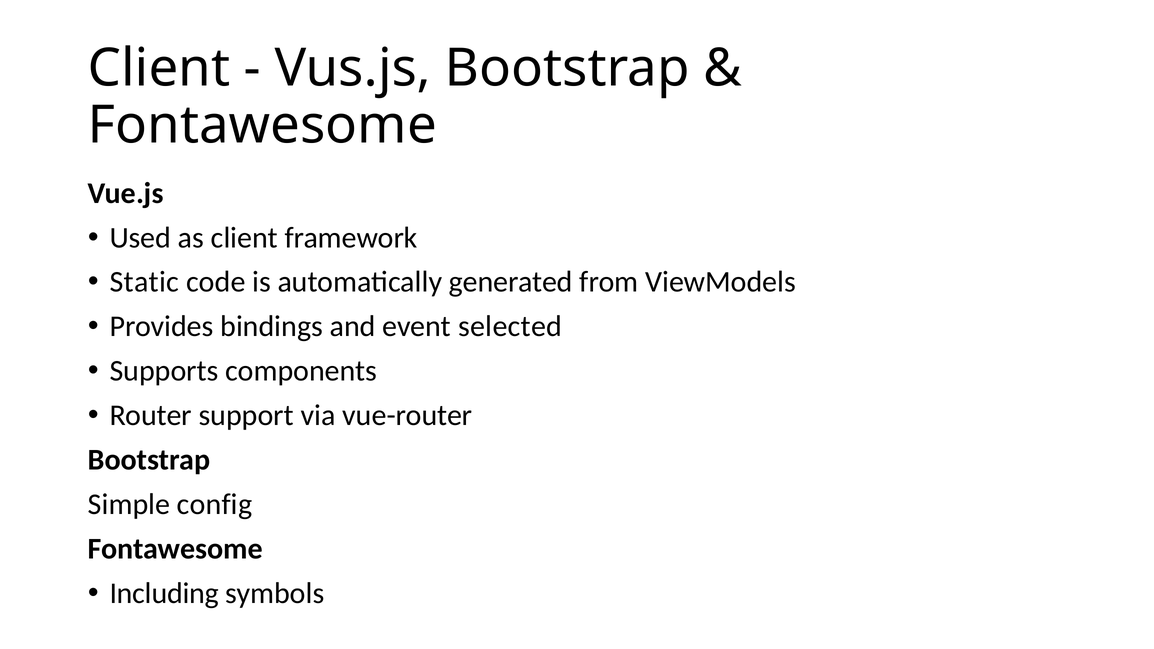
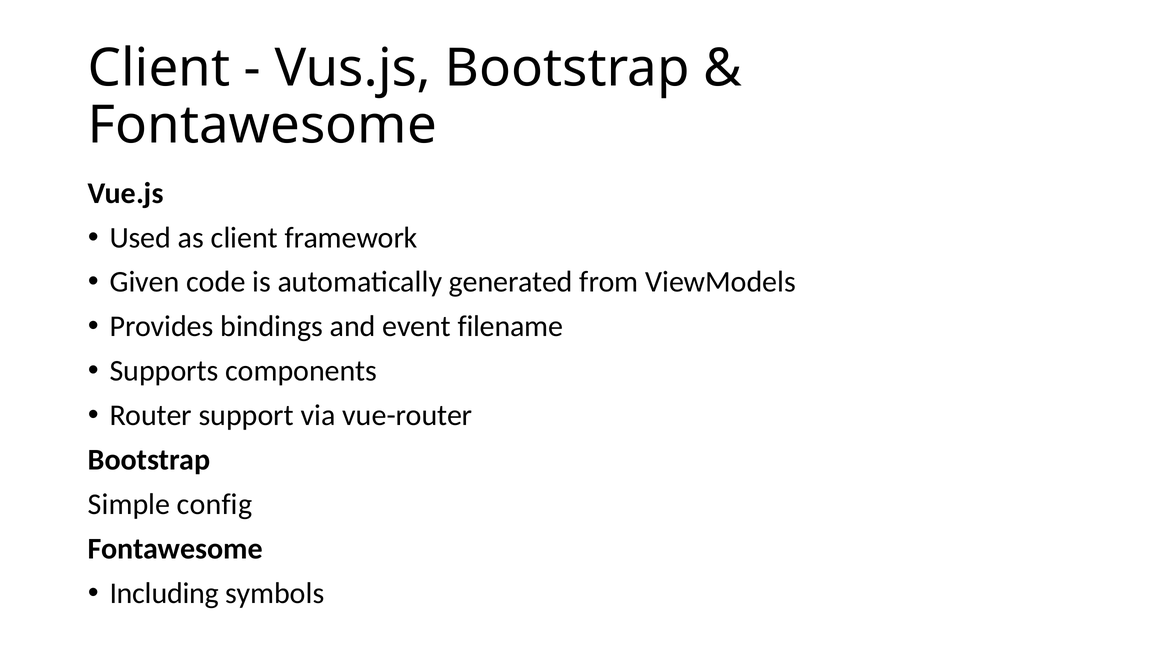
Static: Static -> Given
selected: selected -> filename
